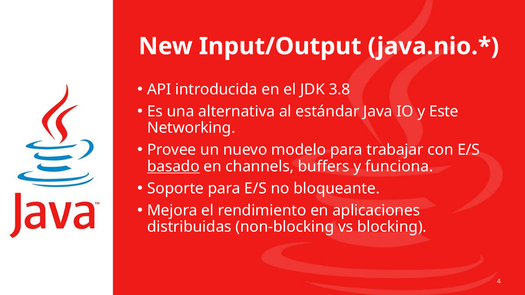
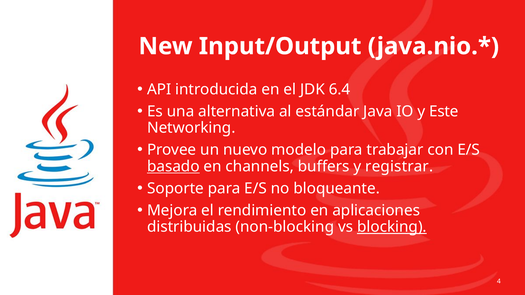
3.8: 3.8 -> 6.4
funciona: funciona -> registrar
blocking underline: none -> present
